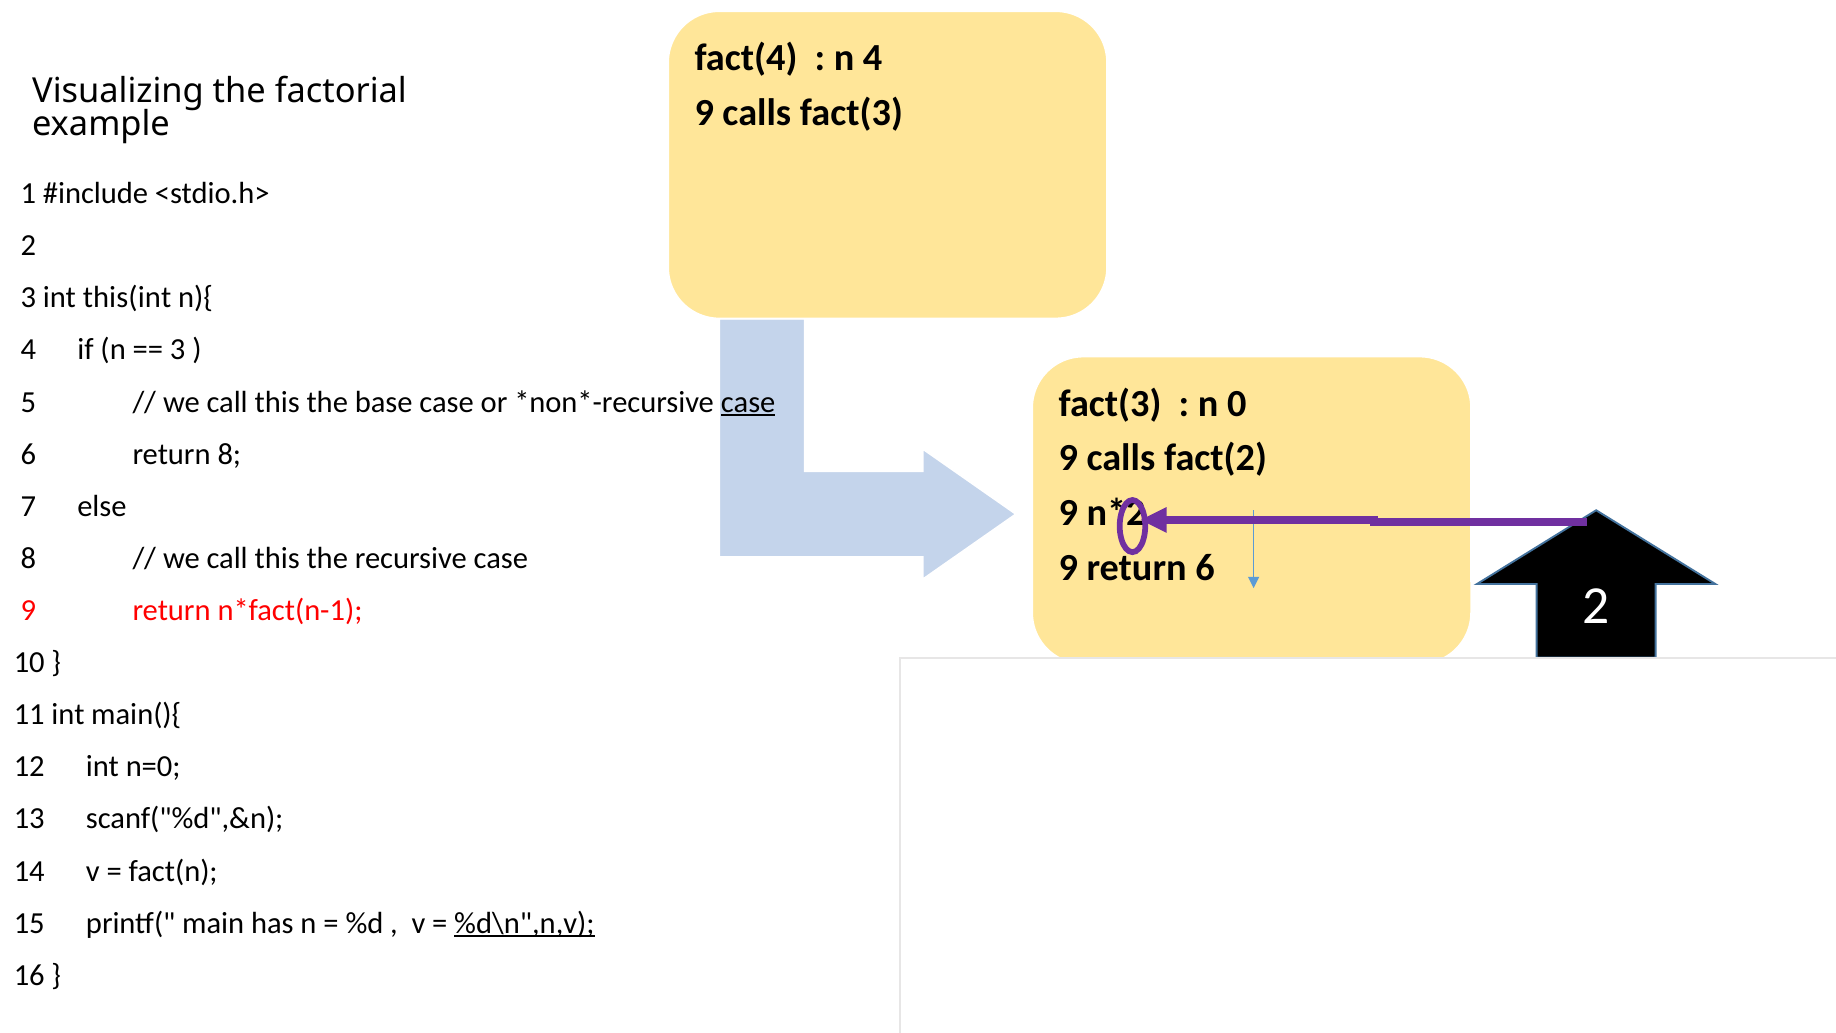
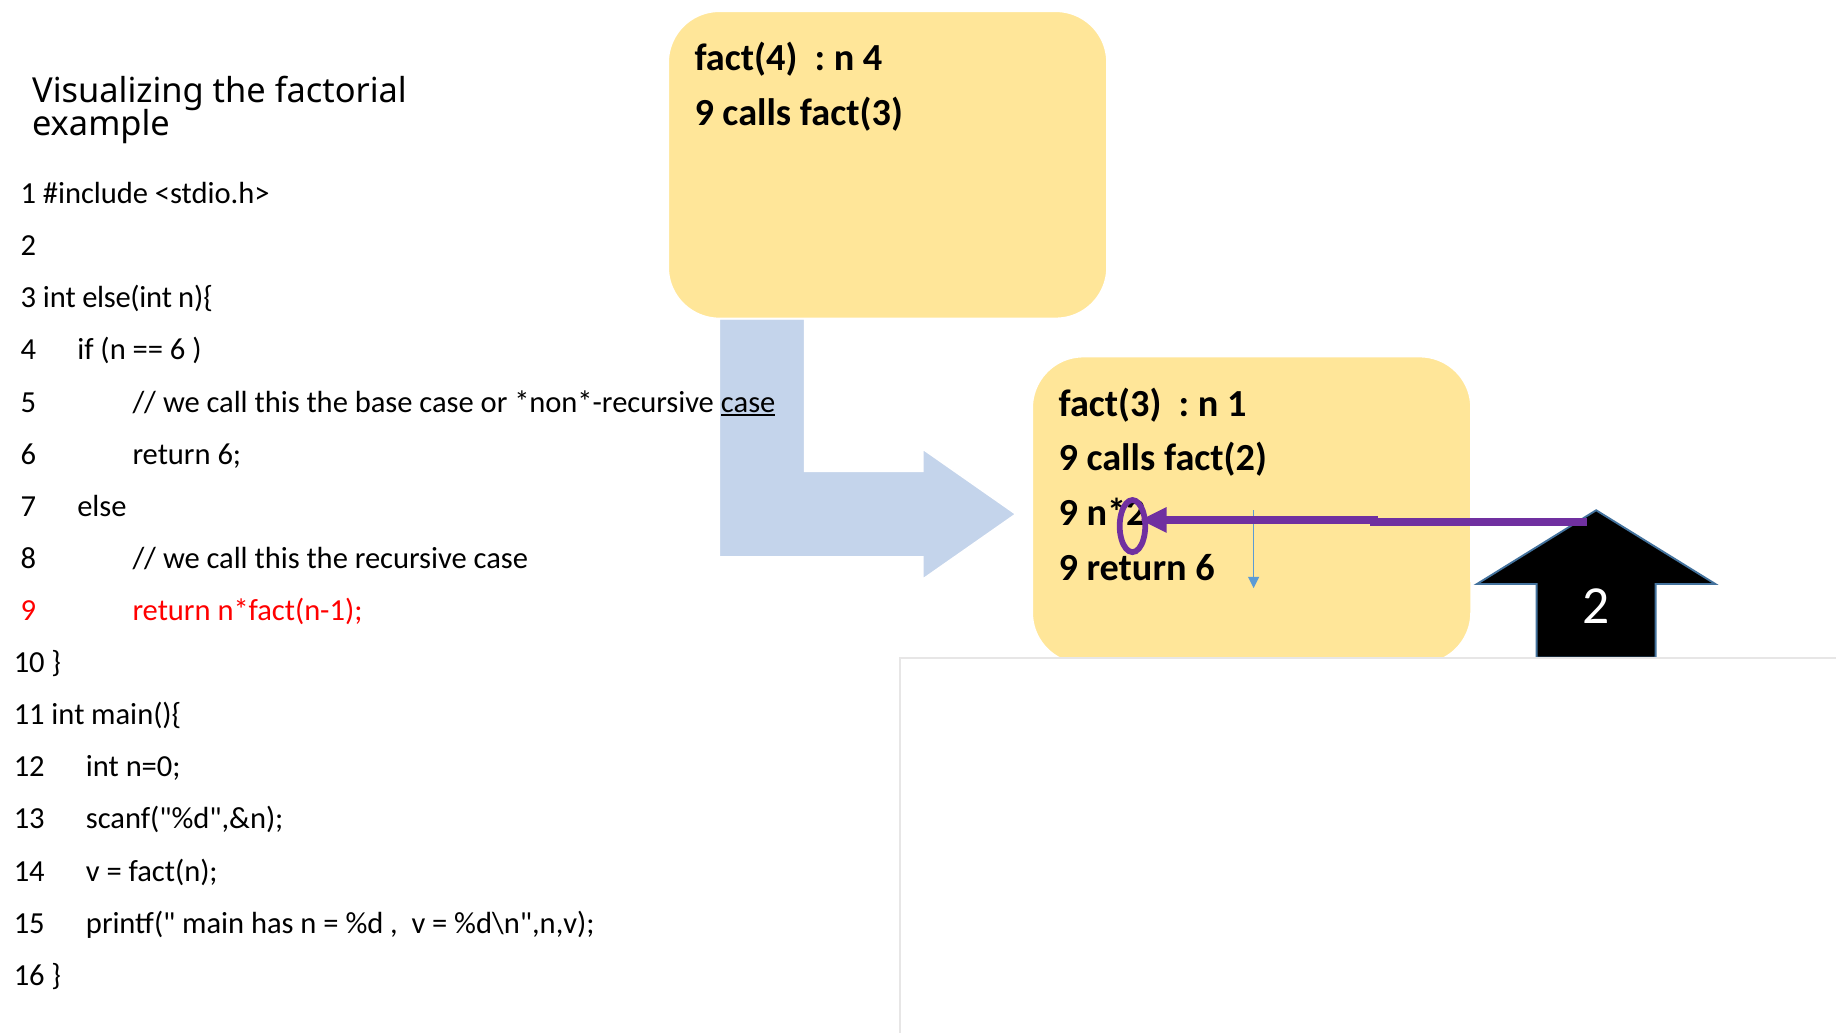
this(int: this(int -> else(int
3 at (178, 350): 3 -> 6
n 0: 0 -> 1
6 return 8: 8 -> 6
%d\n",n,v underline: present -> none
